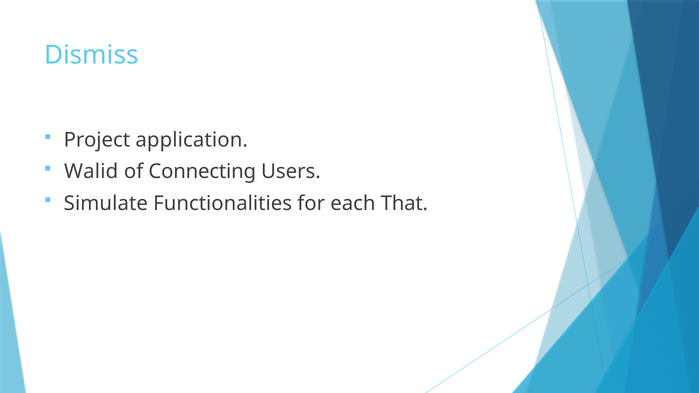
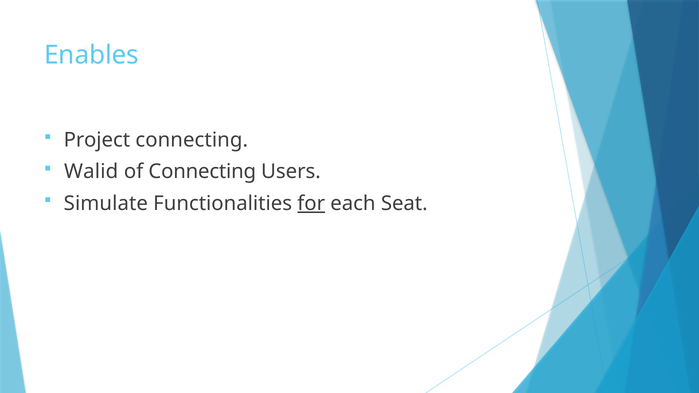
Dismiss: Dismiss -> Enables
Project application: application -> connecting
for underline: none -> present
That: That -> Seat
